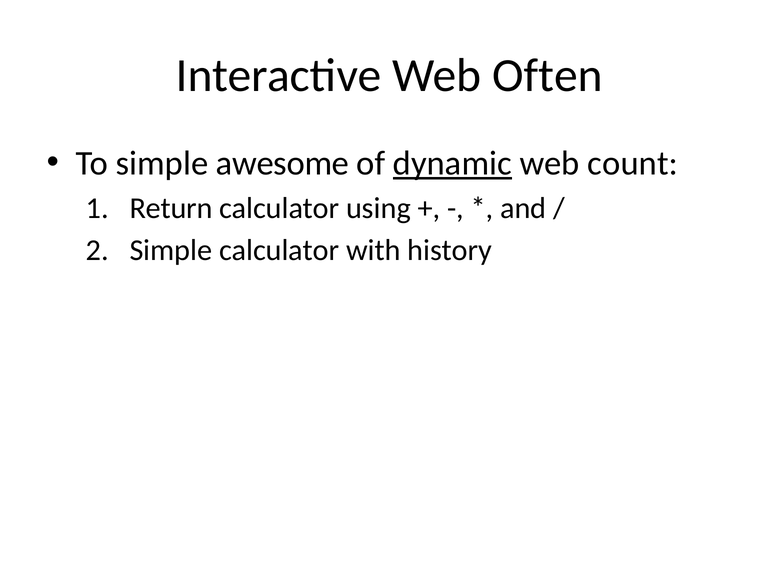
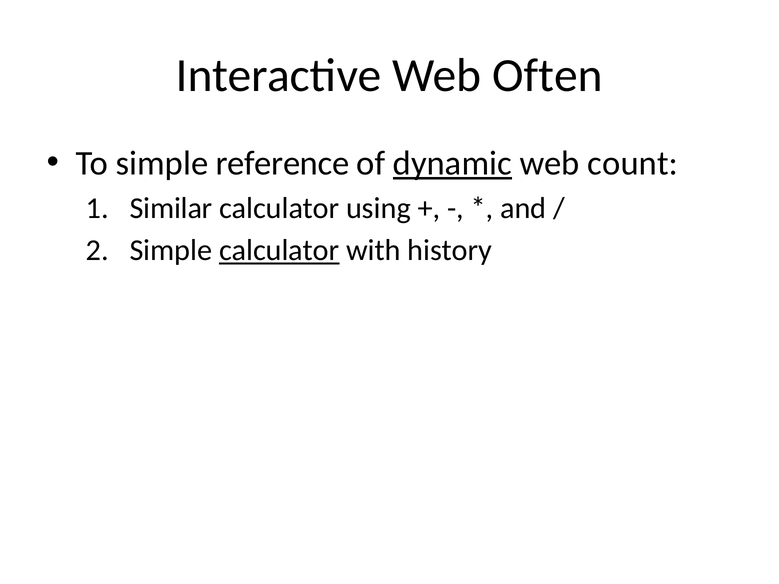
awesome: awesome -> reference
Return: Return -> Similar
calculator at (279, 251) underline: none -> present
